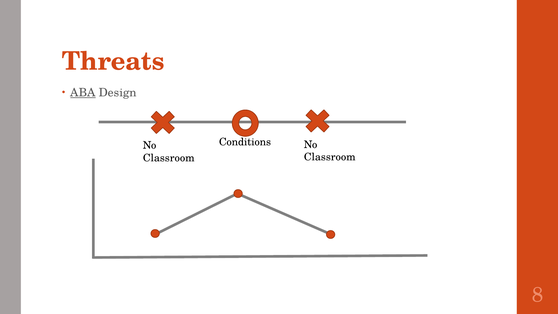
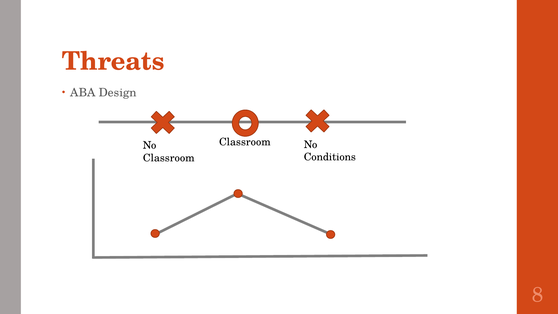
ABA underline: present -> none
Conditions at (245, 142): Conditions -> Classroom
Classroom at (330, 157): Classroom -> Conditions
